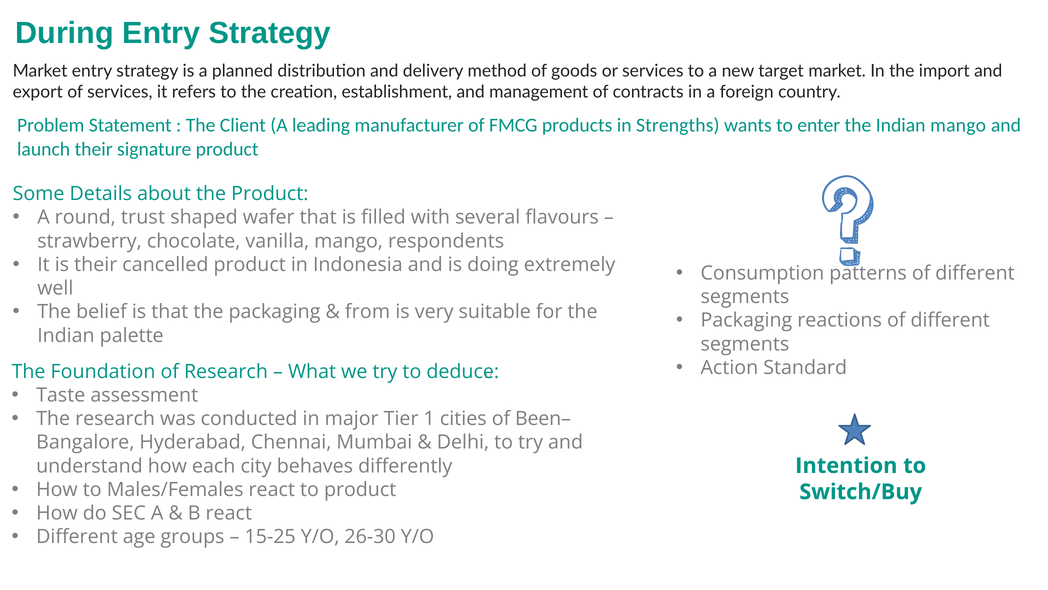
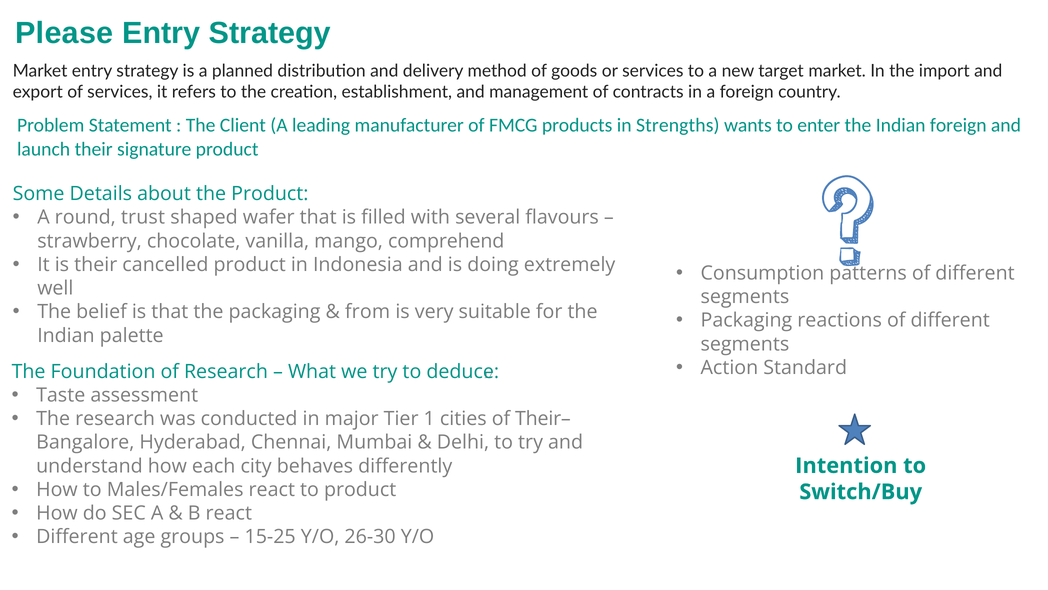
During: During -> Please
Indian mango: mango -> foreign
respondents: respondents -> comprehend
Been–: Been– -> Their–
